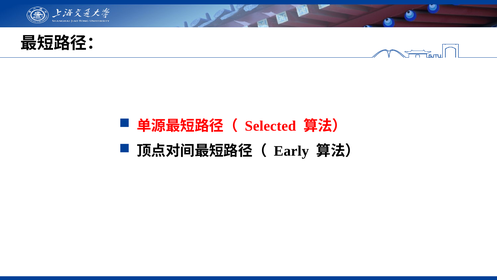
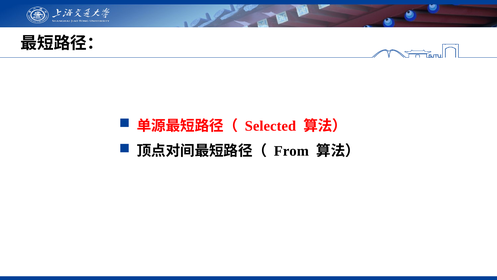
Early: Early -> From
